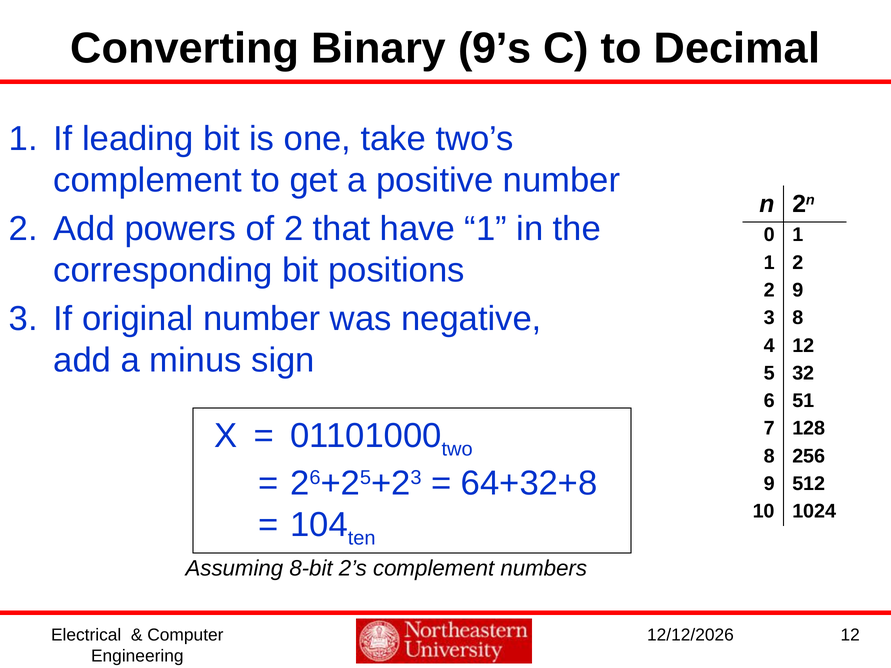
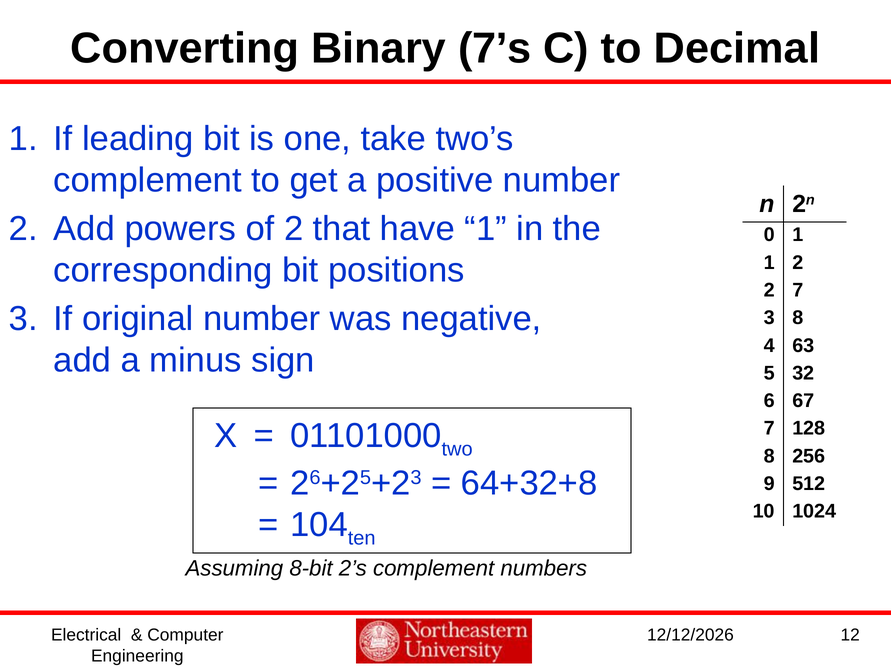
9’s: 9’s -> 7’s
2 9: 9 -> 7
4 12: 12 -> 63
51: 51 -> 67
